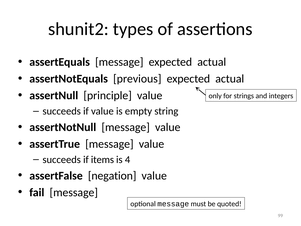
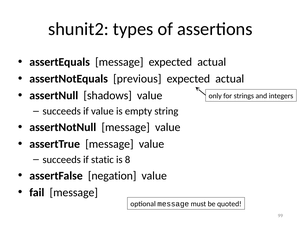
principle: principle -> shadows
items: items -> static
4: 4 -> 8
